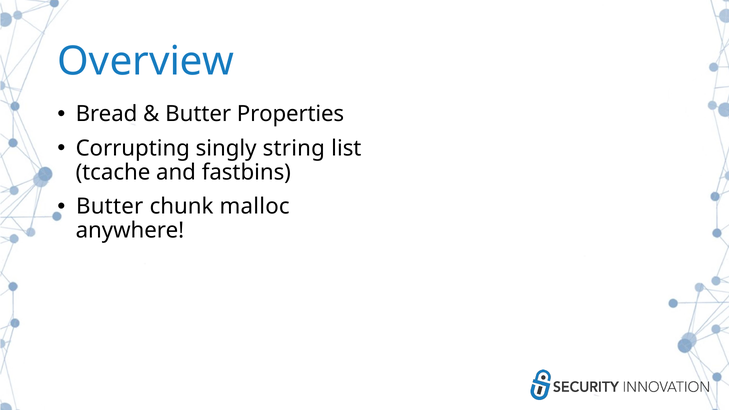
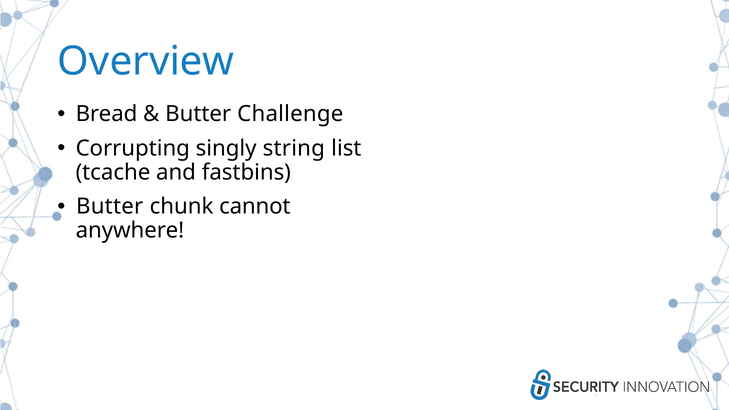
Properties: Properties -> Challenge
malloc: malloc -> cannot
